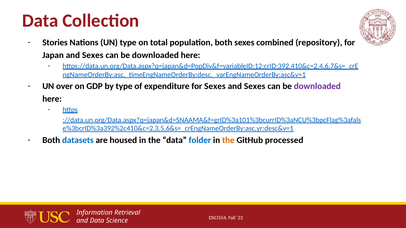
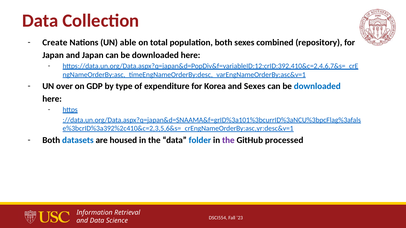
Stories: Stories -> Create
UN type: type -> able
Japan and Sexes: Sexes -> Japan
for Sexes: Sexes -> Korea
downloaded at (317, 86) colour: purple -> blue
the at (228, 140) colour: orange -> purple
